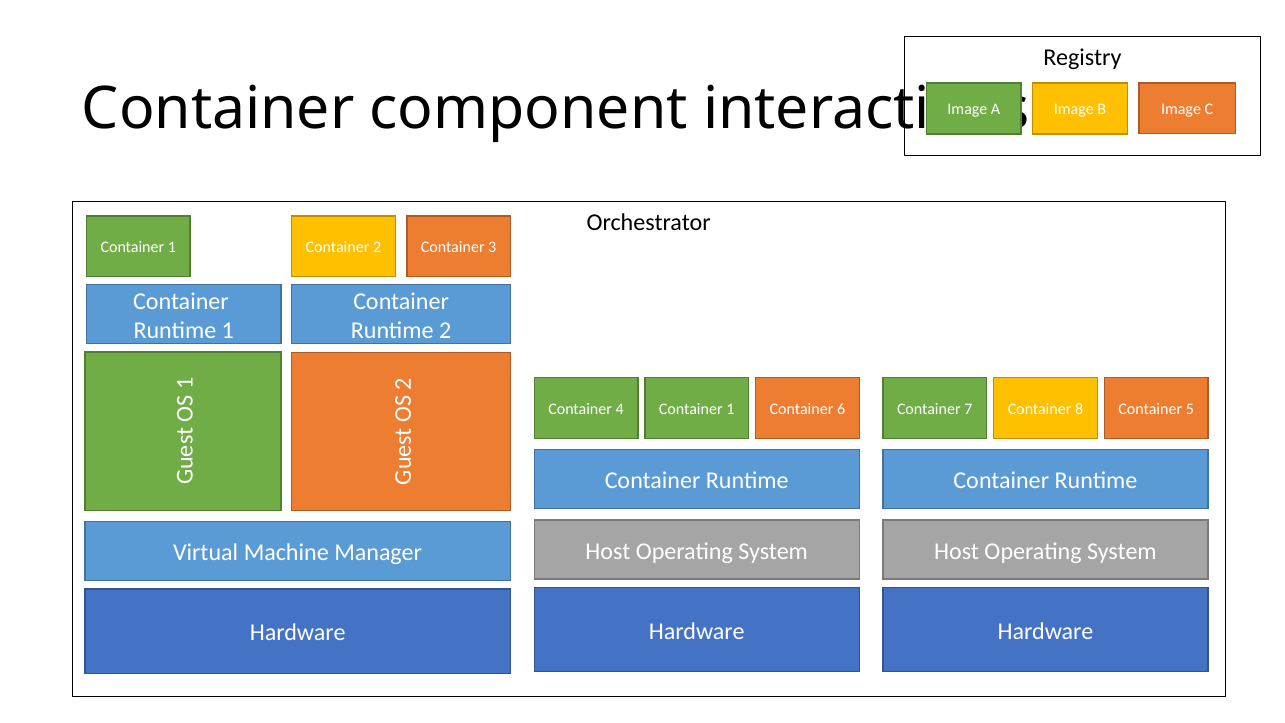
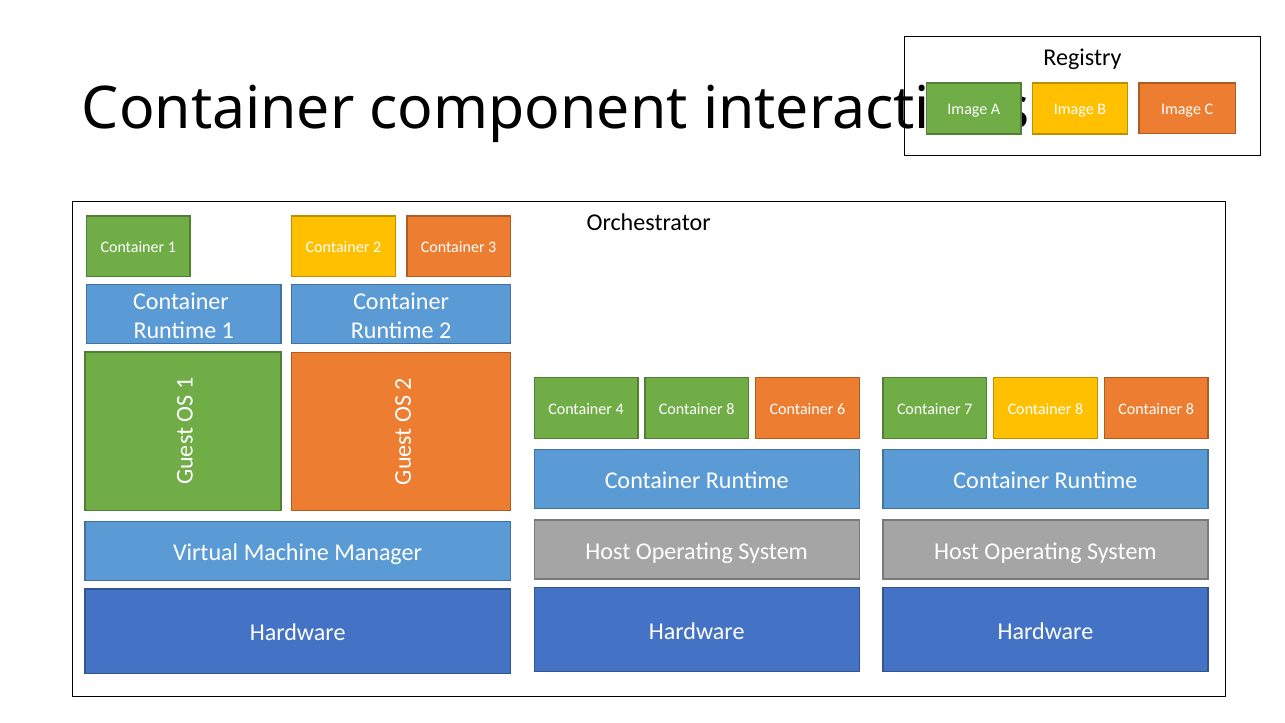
1 at (730, 409): 1 -> 8
8 Container 5: 5 -> 8
